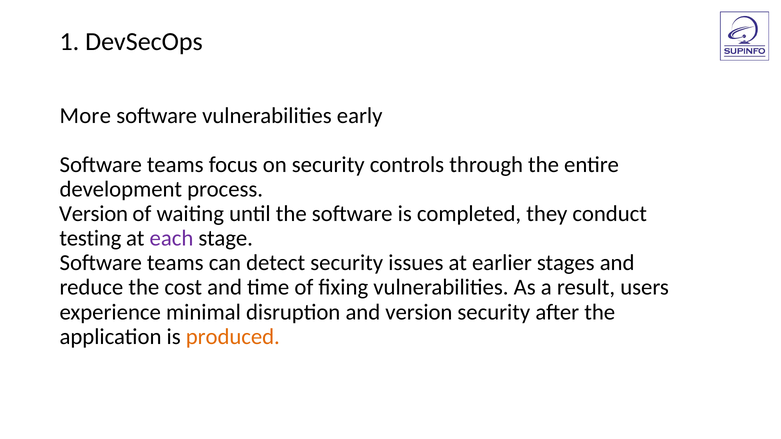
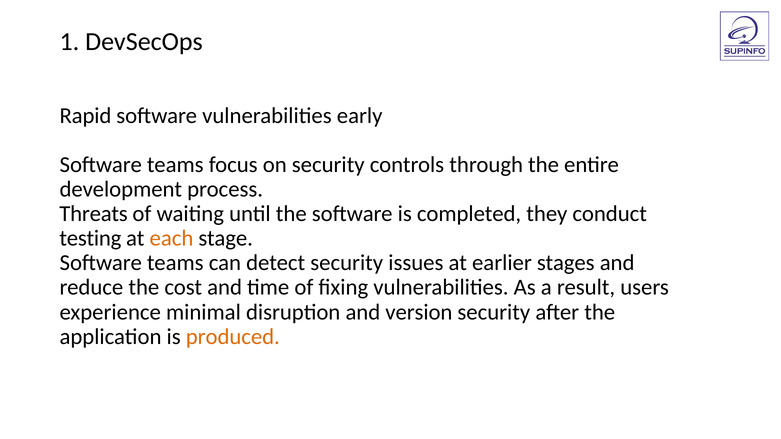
More: More -> Rapid
Version at (94, 214): Version -> Threats
each colour: purple -> orange
